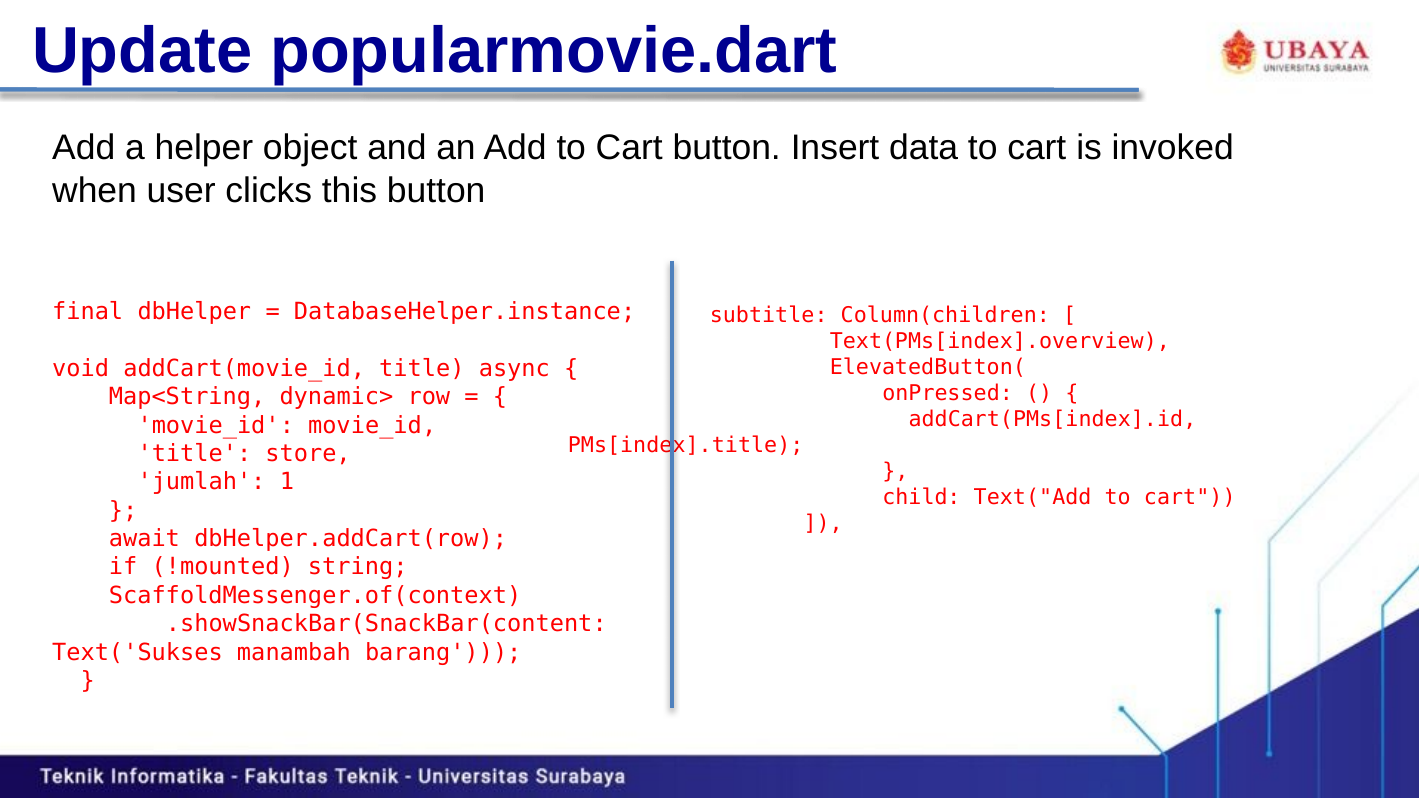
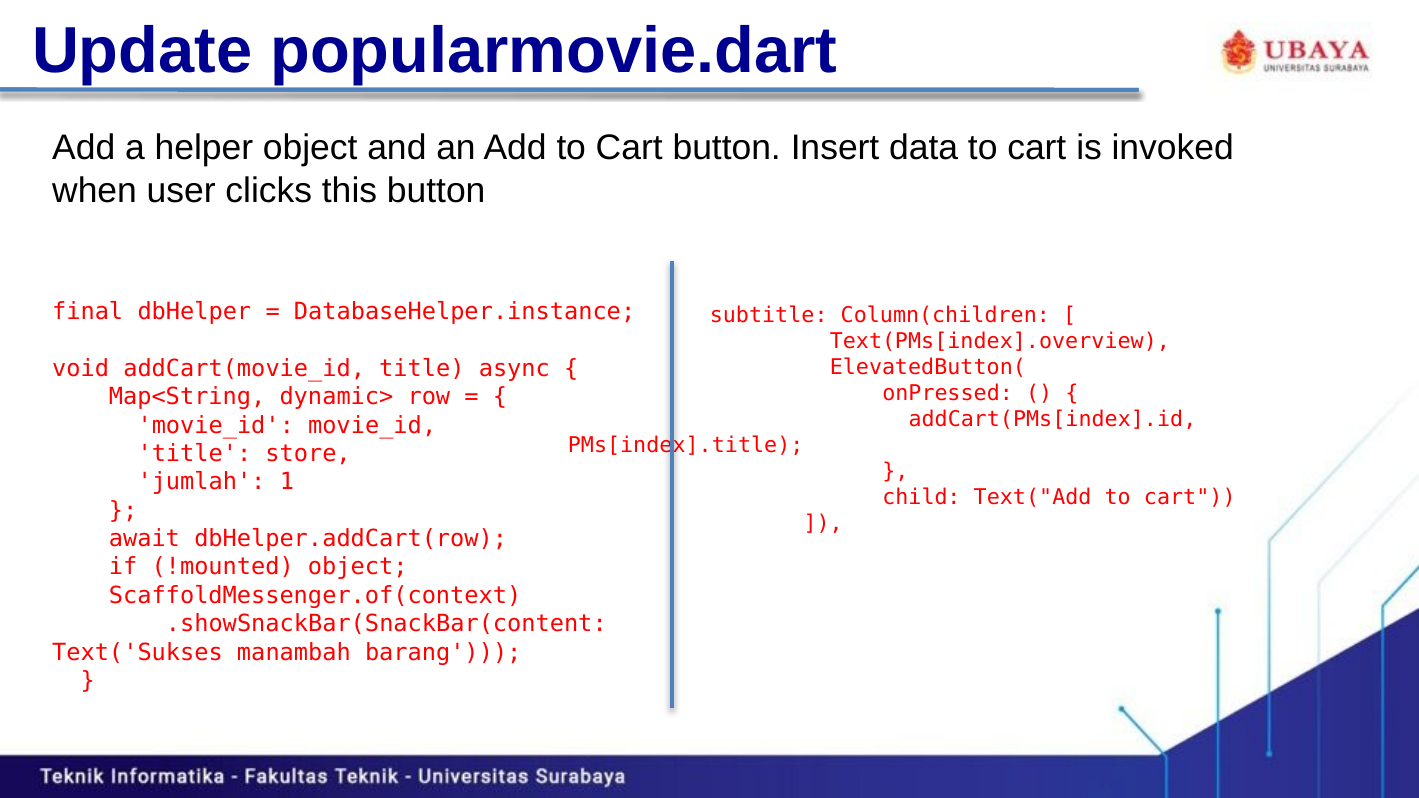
!mounted string: string -> object
